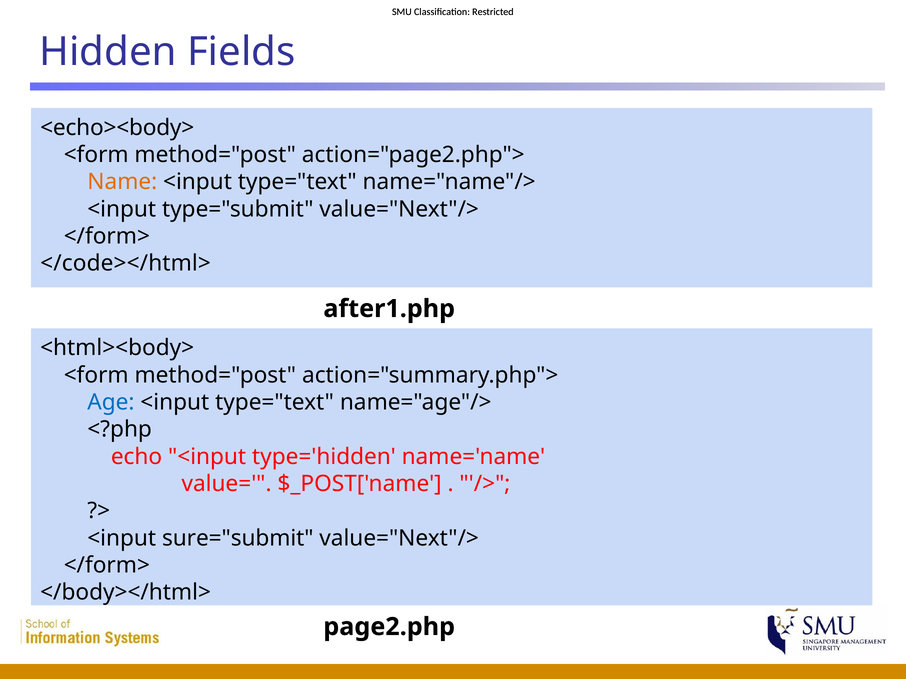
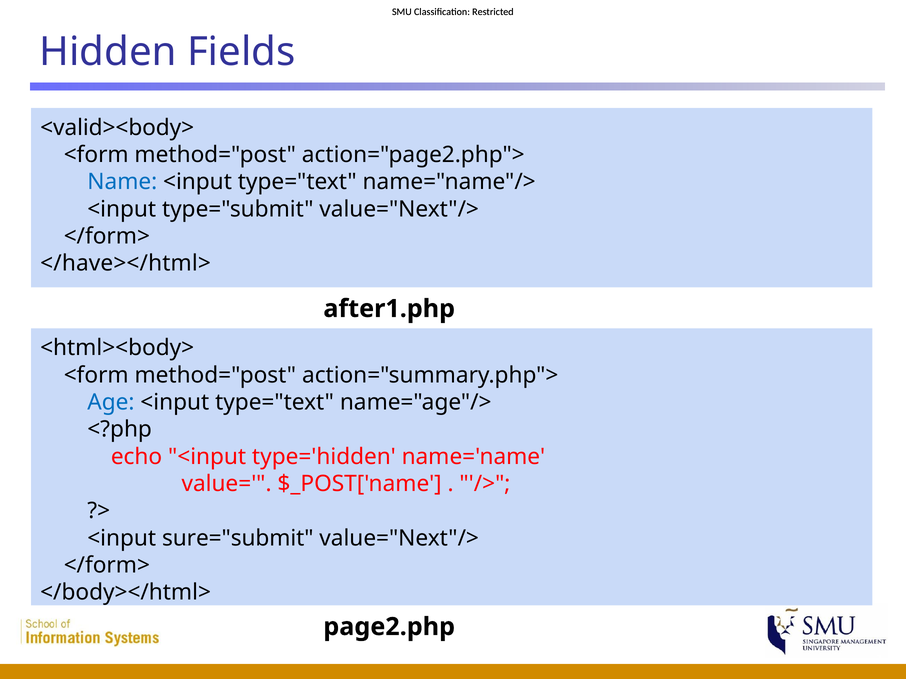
<echo><body>: <echo><body> -> <valid><body>
Name colour: orange -> blue
</code></html>: </code></html> -> </have></html>
